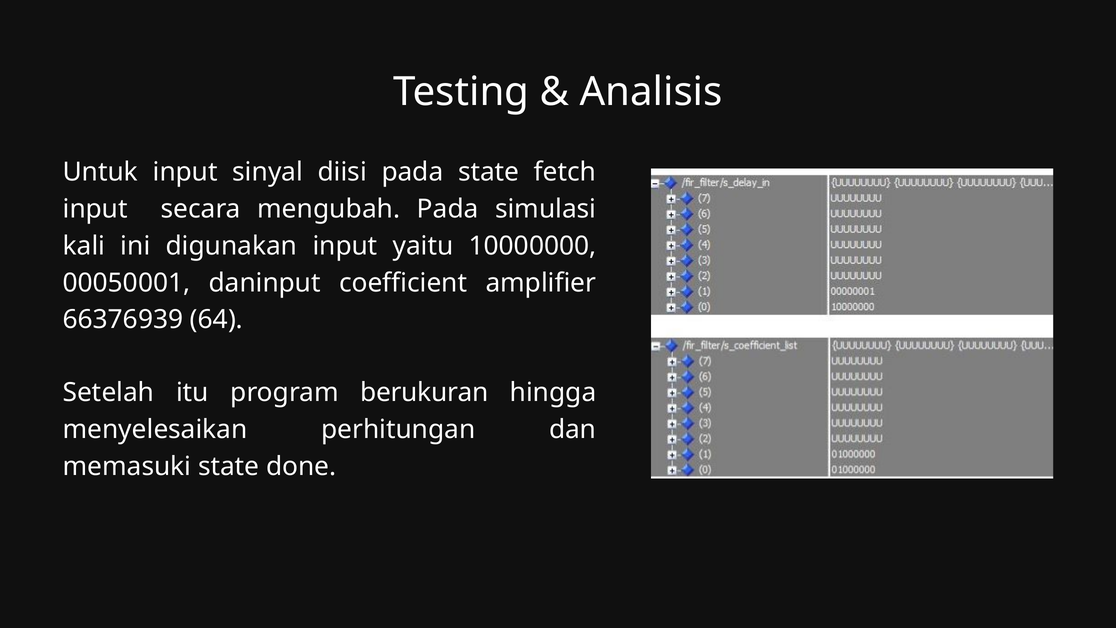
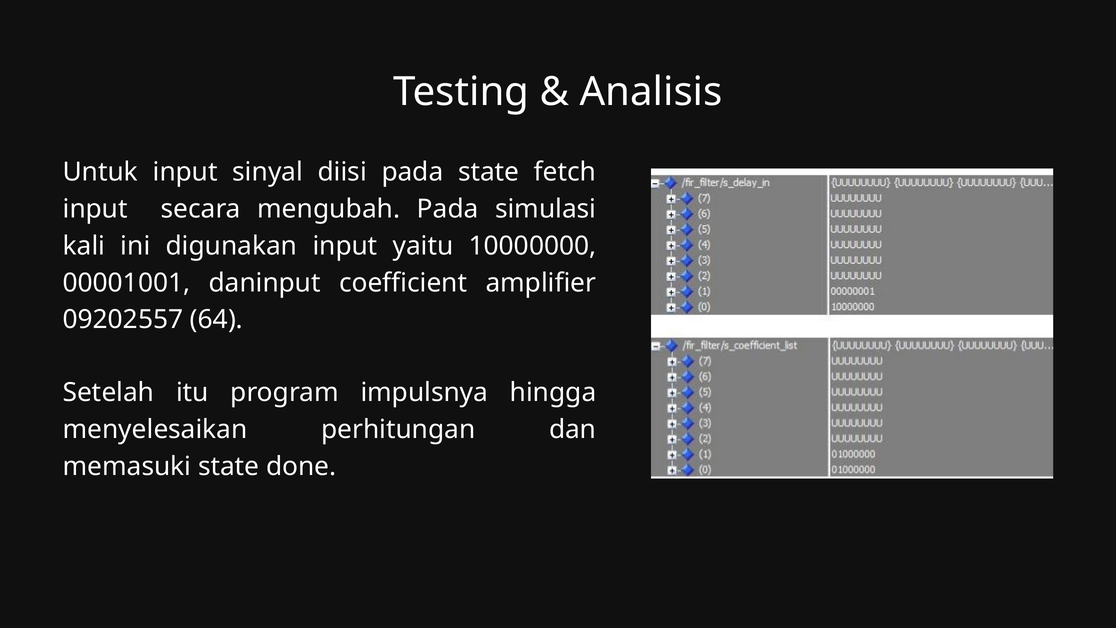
00050001: 00050001 -> 00001001
66376939: 66376939 -> 09202557
berukuran: berukuran -> impulsnya
